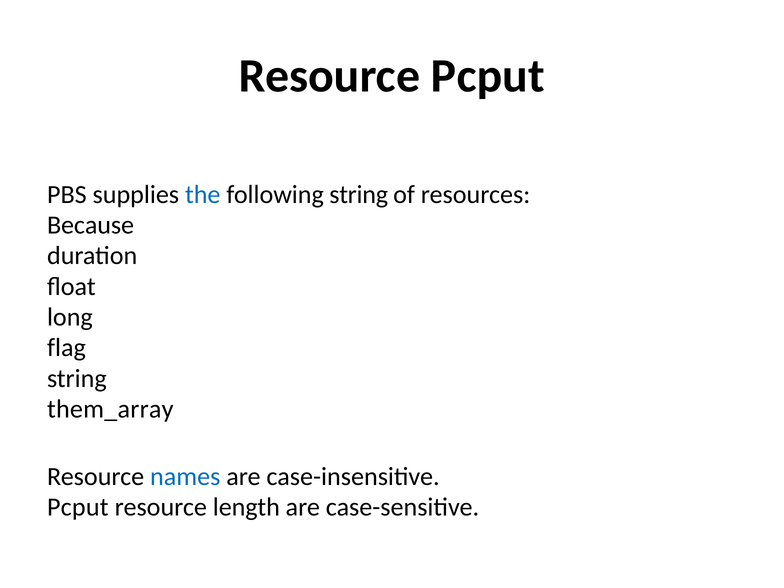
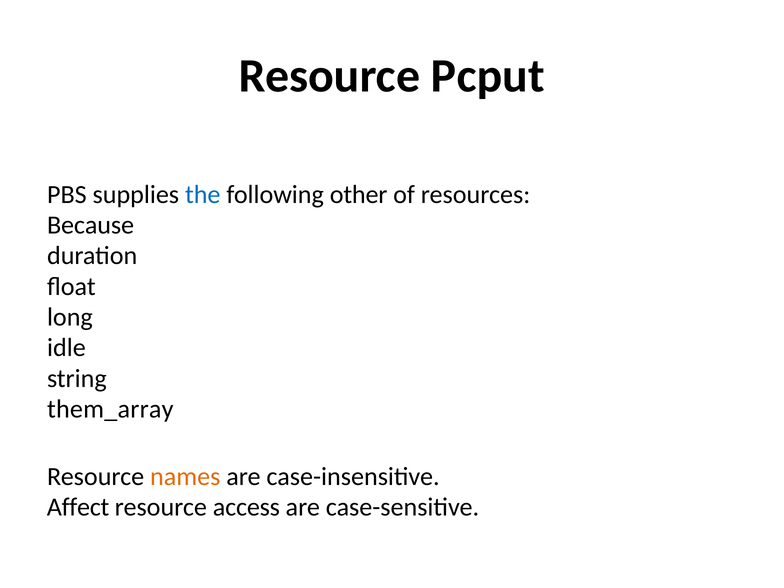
following string: string -> other
flag: flag -> idle
names colour: blue -> orange
Pcput at (78, 507): Pcput -> Affect
length: length -> access
